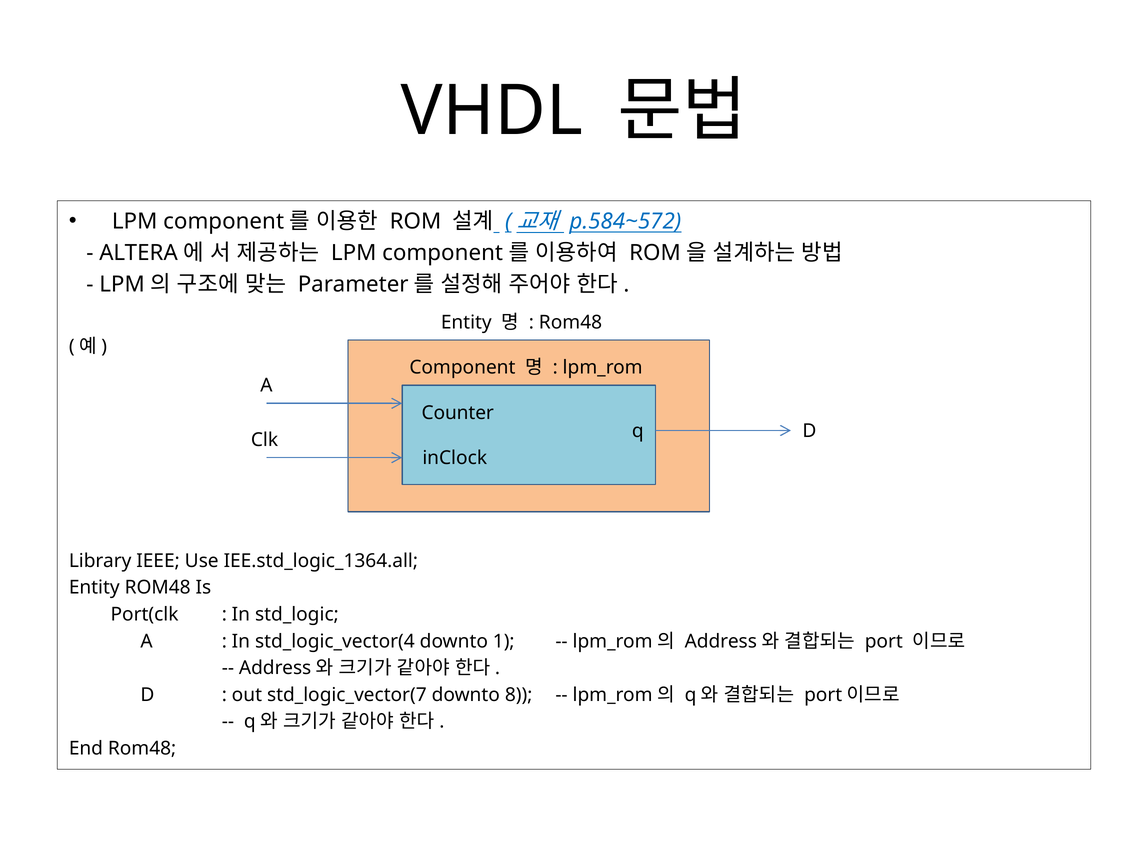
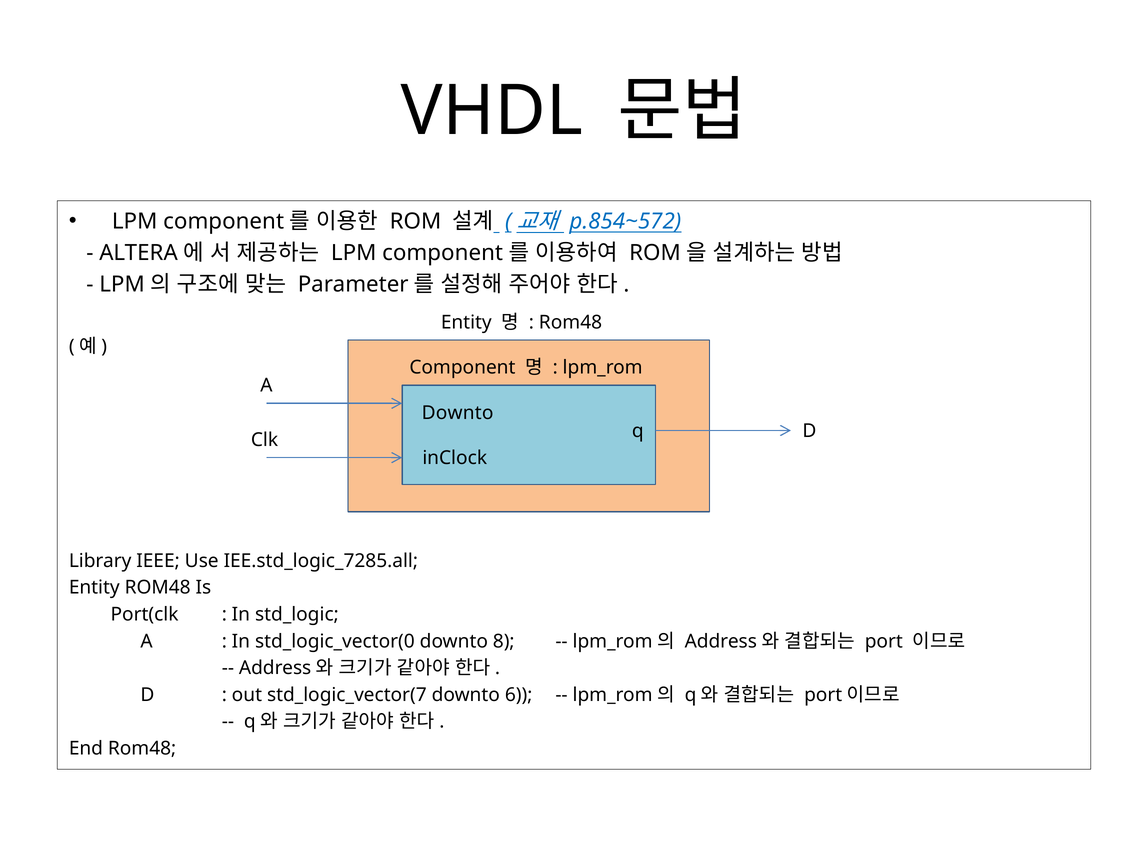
p.584~572: p.584~572 -> p.854~572
Counter at (458, 413): Counter -> Downto
IEE.std_logic_1364.all: IEE.std_logic_1364.all -> IEE.std_logic_7285.all
std_logic_vector(4: std_logic_vector(4 -> std_logic_vector(0
1: 1 -> 8
8: 8 -> 6
